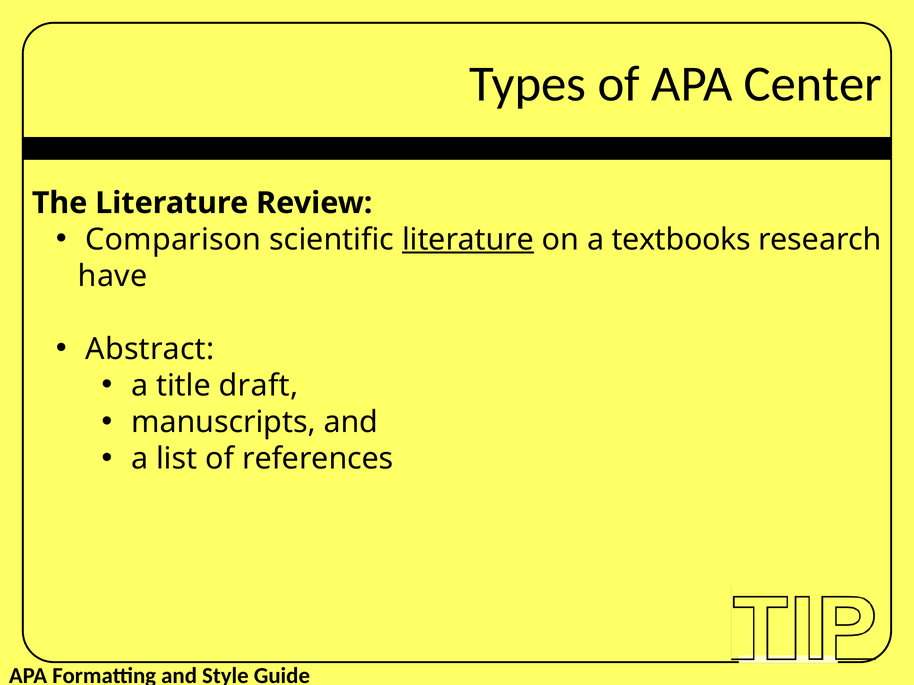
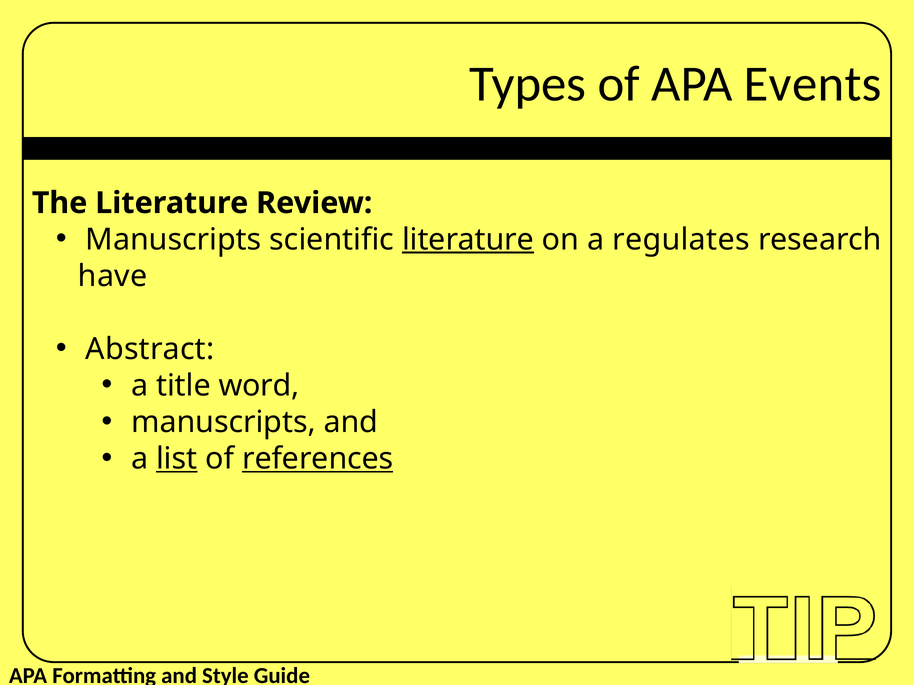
Center: Center -> Events
Comparison at (173, 240): Comparison -> Manuscripts
textbooks: textbooks -> regulates
draft: draft -> word
list underline: none -> present
references underline: none -> present
